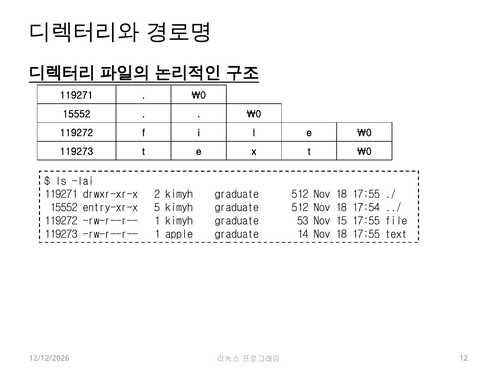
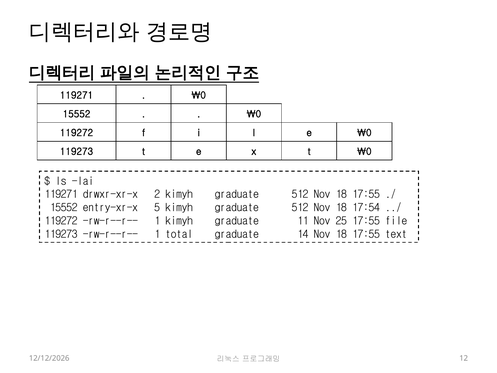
53: 53 -> 11
15: 15 -> 25
apple: apple -> total
